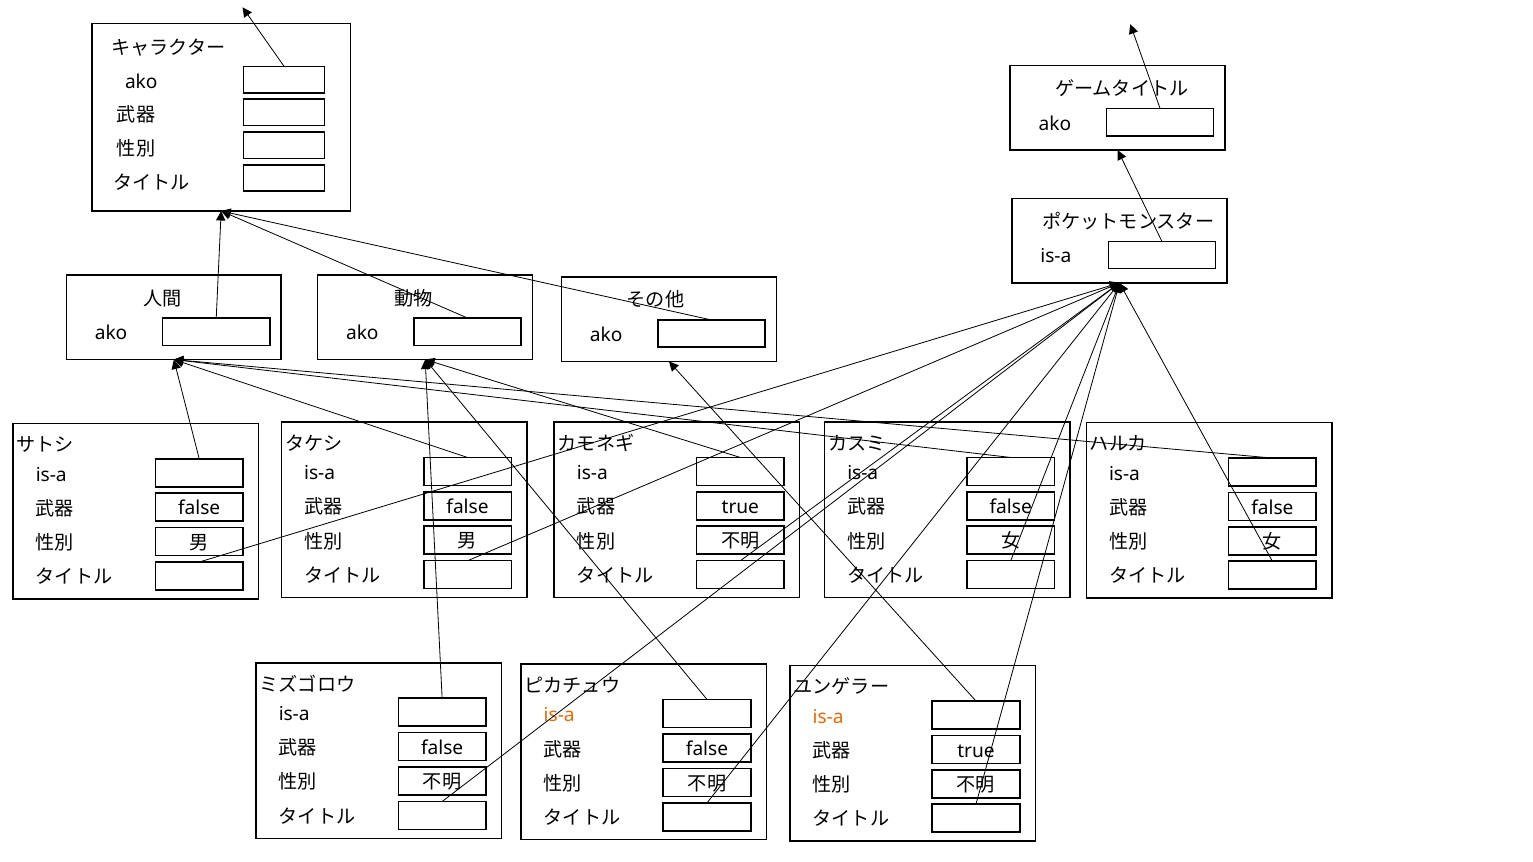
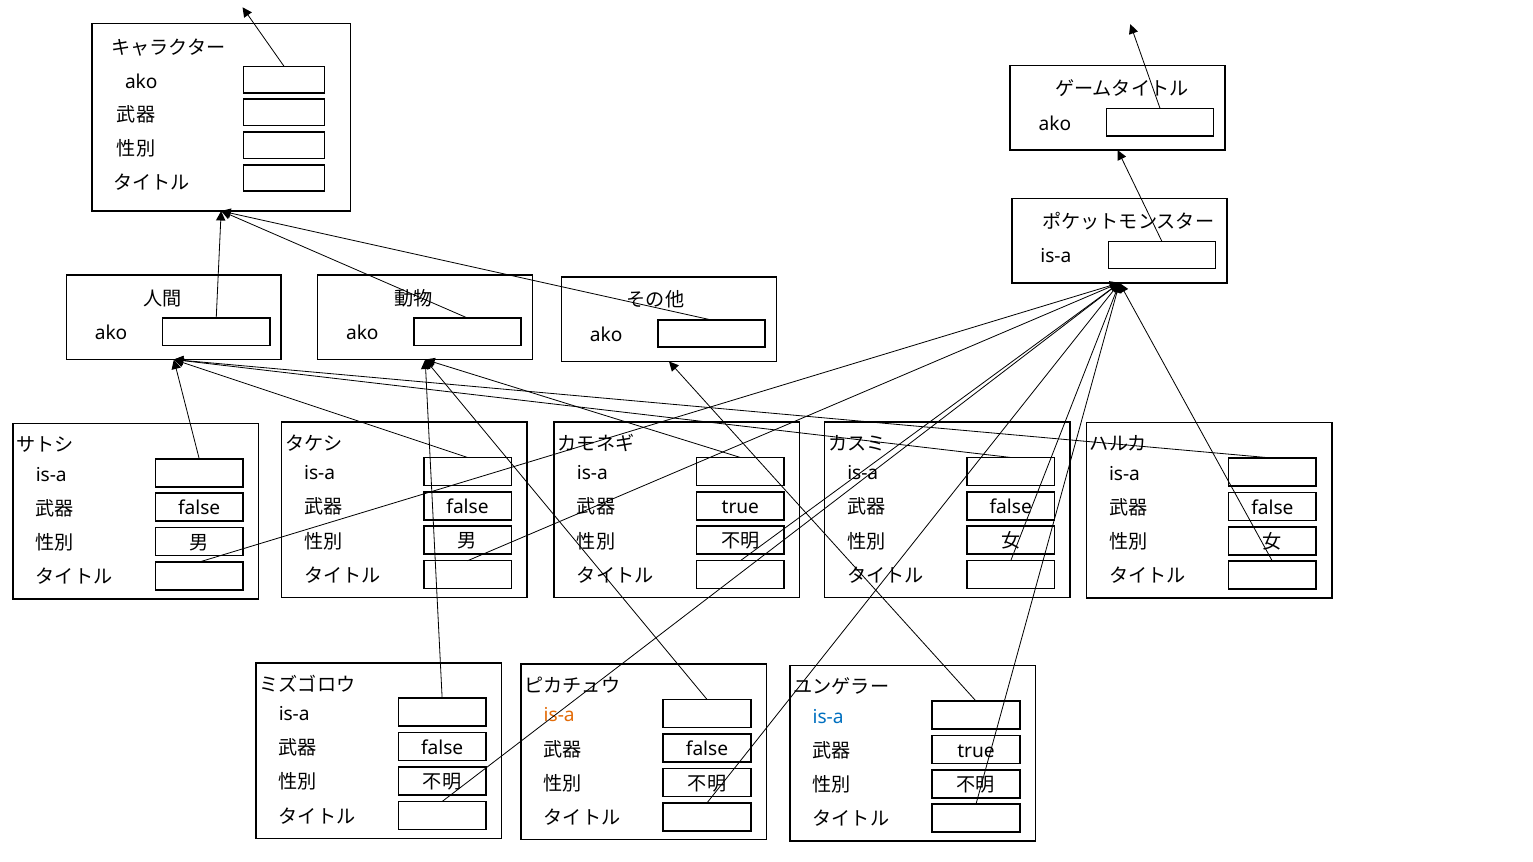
is-a at (828, 717) colour: orange -> blue
